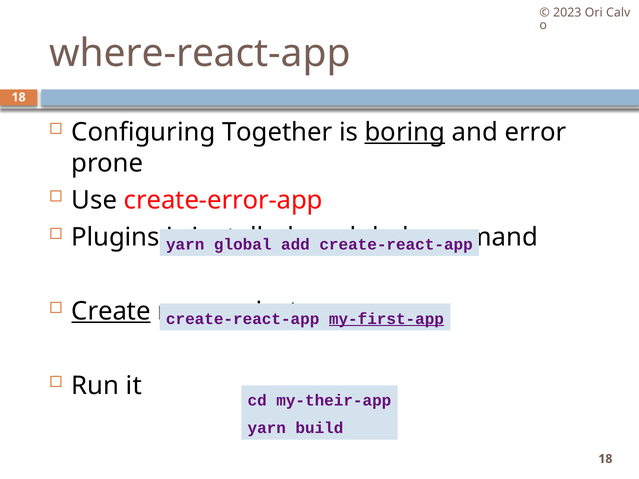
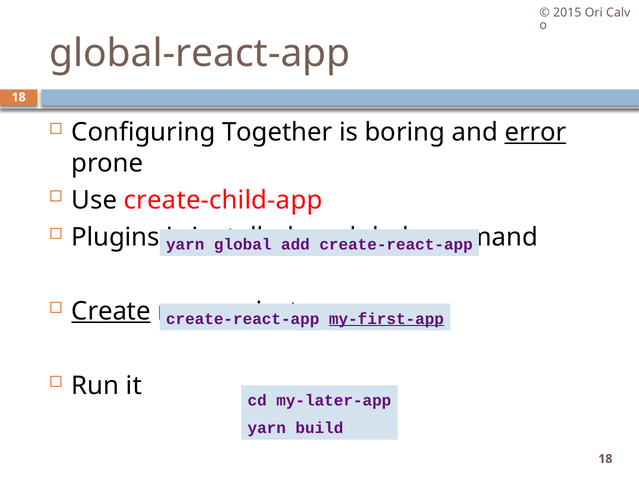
2023: 2023 -> 2015
where-react-app: where-react-app -> global-react-app
boring underline: present -> none
error underline: none -> present
create-error-app: create-error-app -> create-child-app
my-their-app: my-their-app -> my-later-app
